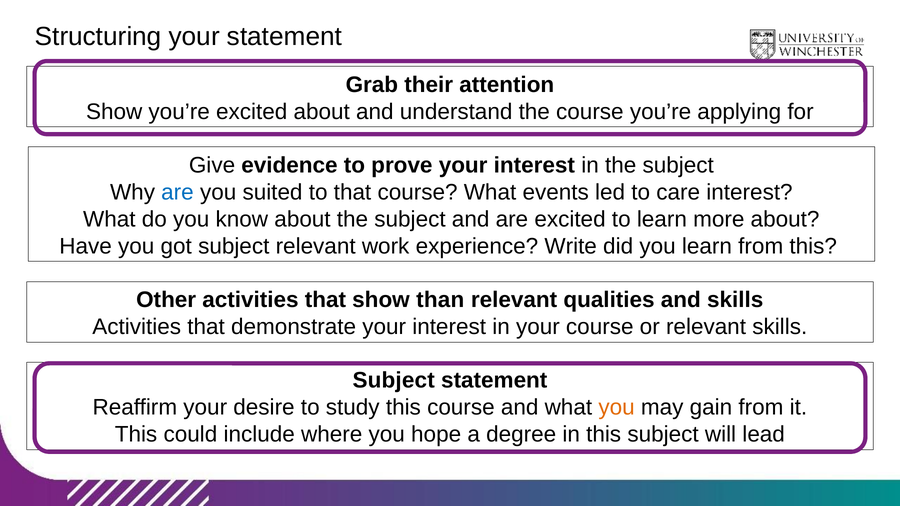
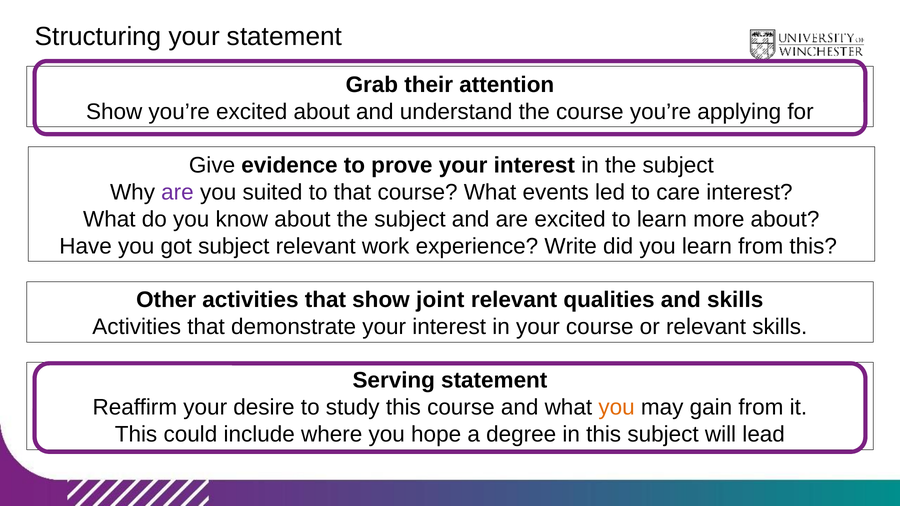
are at (177, 192) colour: blue -> purple
than: than -> joint
Subject at (394, 381): Subject -> Serving
